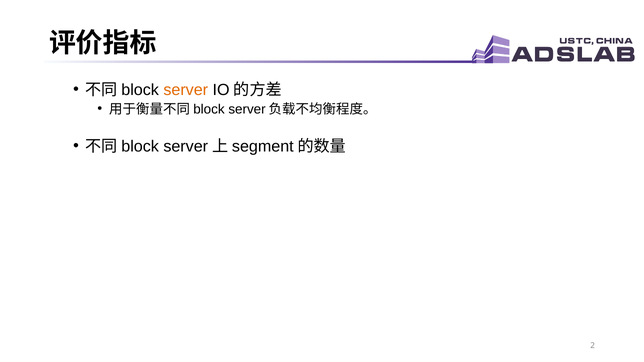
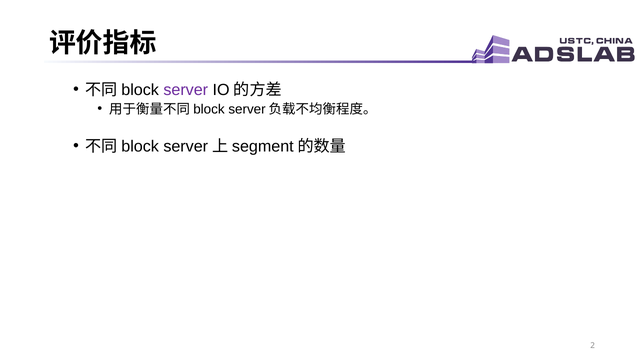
server colour: orange -> purple
